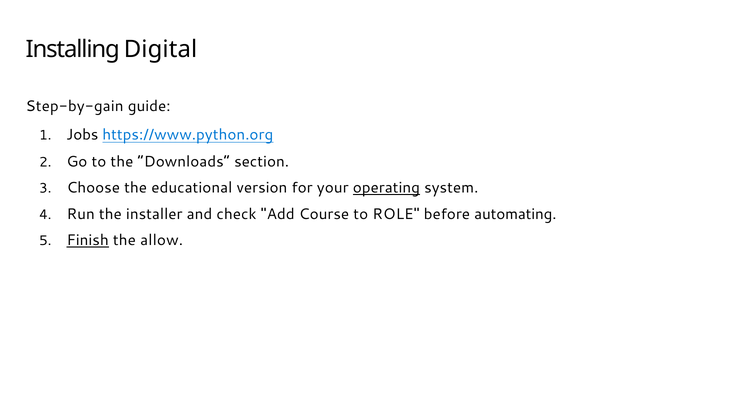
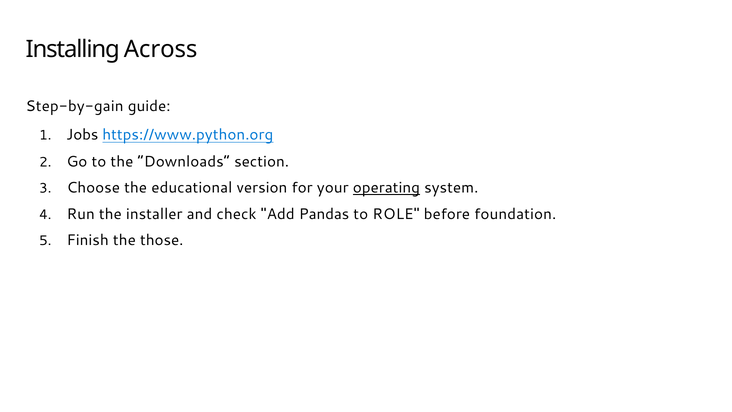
Digital: Digital -> Across
Course: Course -> Pandas
automating: automating -> foundation
Finish underline: present -> none
allow: allow -> those
